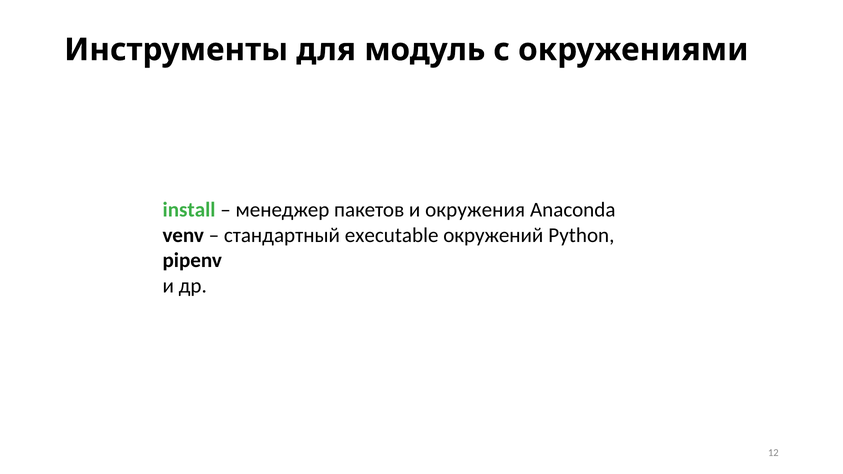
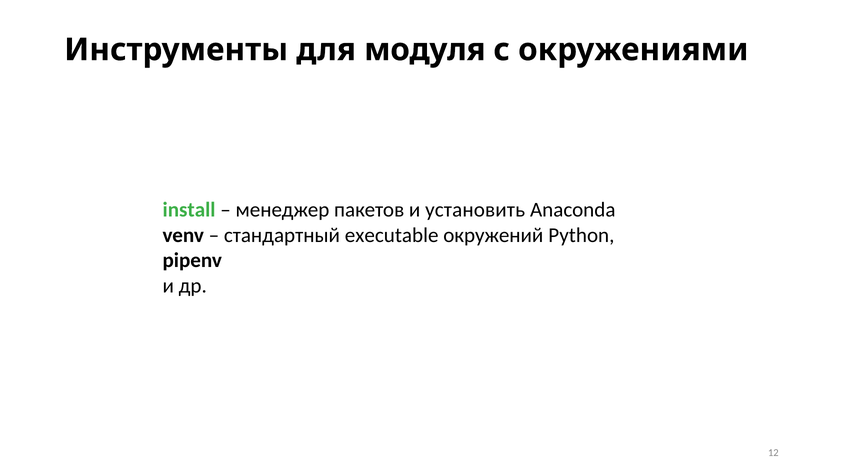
модуль: модуль -> модуля
окружения: окружения -> установить
